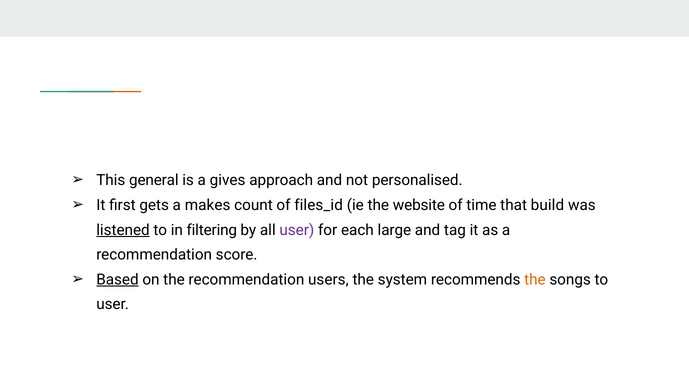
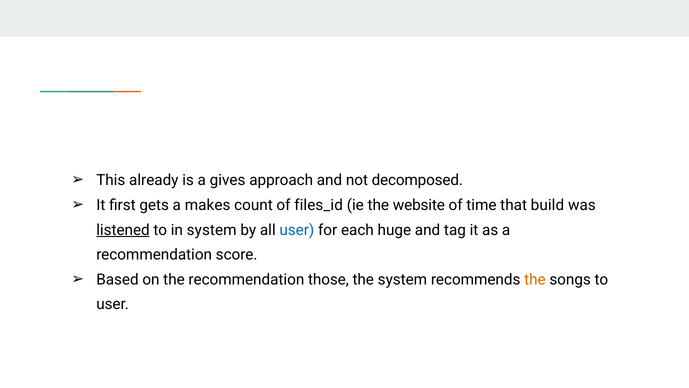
general: general -> already
personalised: personalised -> decomposed
in filtering: filtering -> system
user at (297, 230) colour: purple -> blue
large: large -> huge
Based underline: present -> none
users: users -> those
